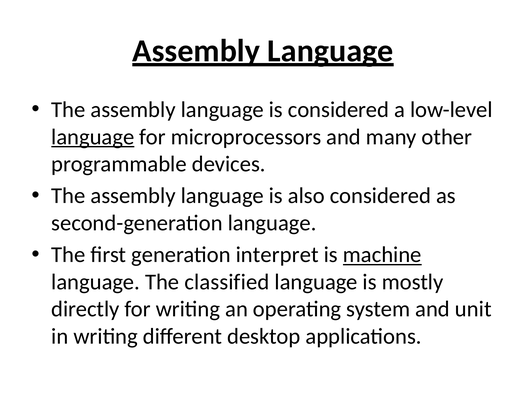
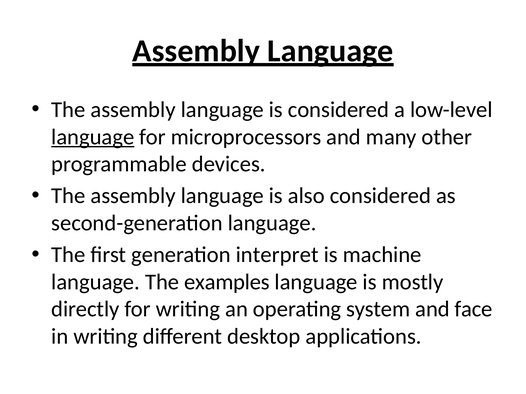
machine underline: present -> none
classified: classified -> examples
unit: unit -> face
